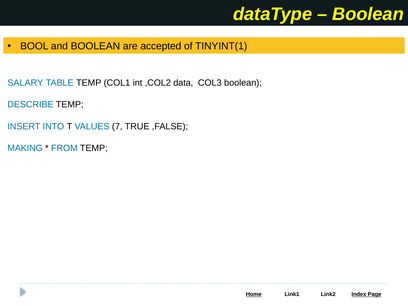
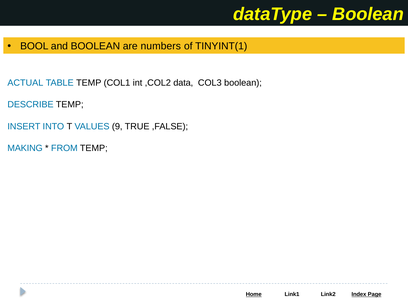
accepted: accepted -> numbers
SALARY: SALARY -> ACTUAL
7: 7 -> 9
